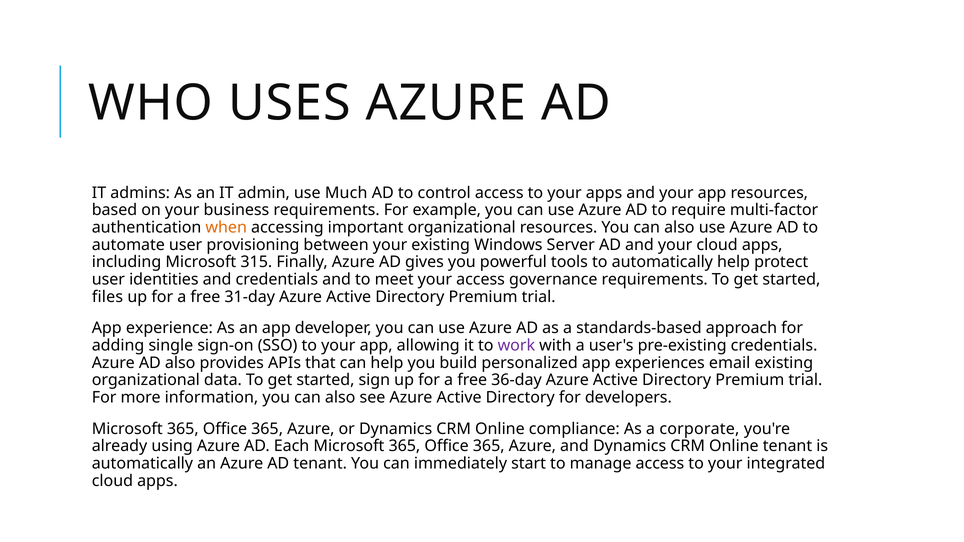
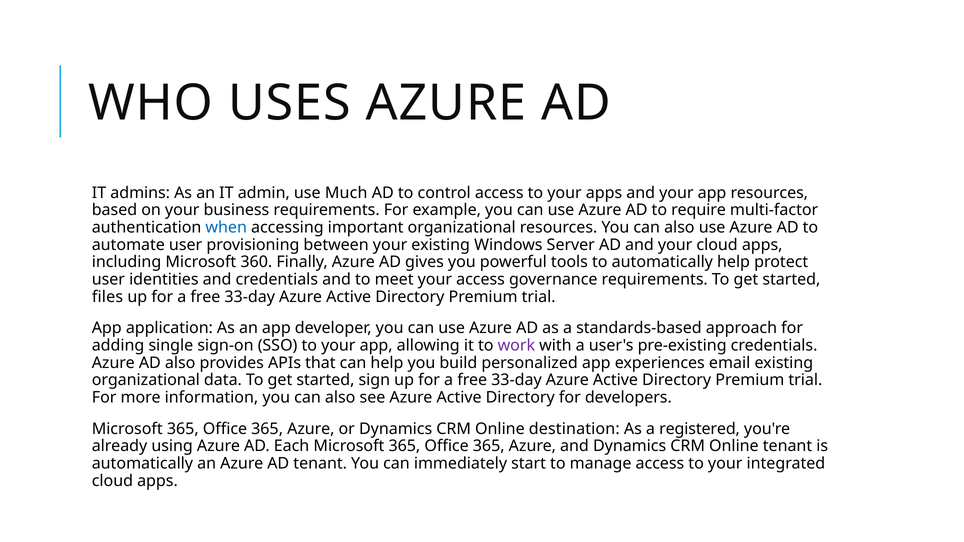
when colour: orange -> blue
315: 315 -> 360
31-day at (250, 297): 31-day -> 33-day
experience: experience -> application
36-day at (516, 380): 36-day -> 33-day
compliance: compliance -> destination
corporate: corporate -> registered
